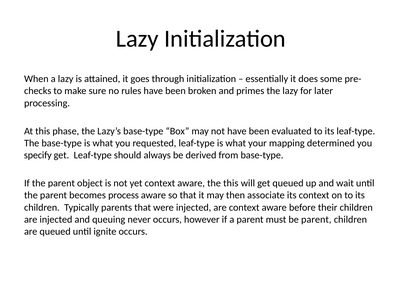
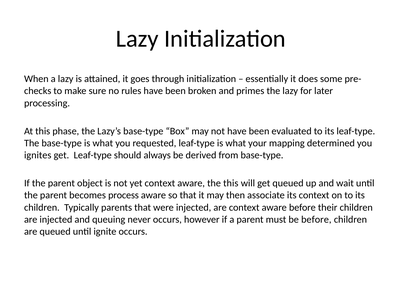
specify: specify -> ignites
be parent: parent -> before
